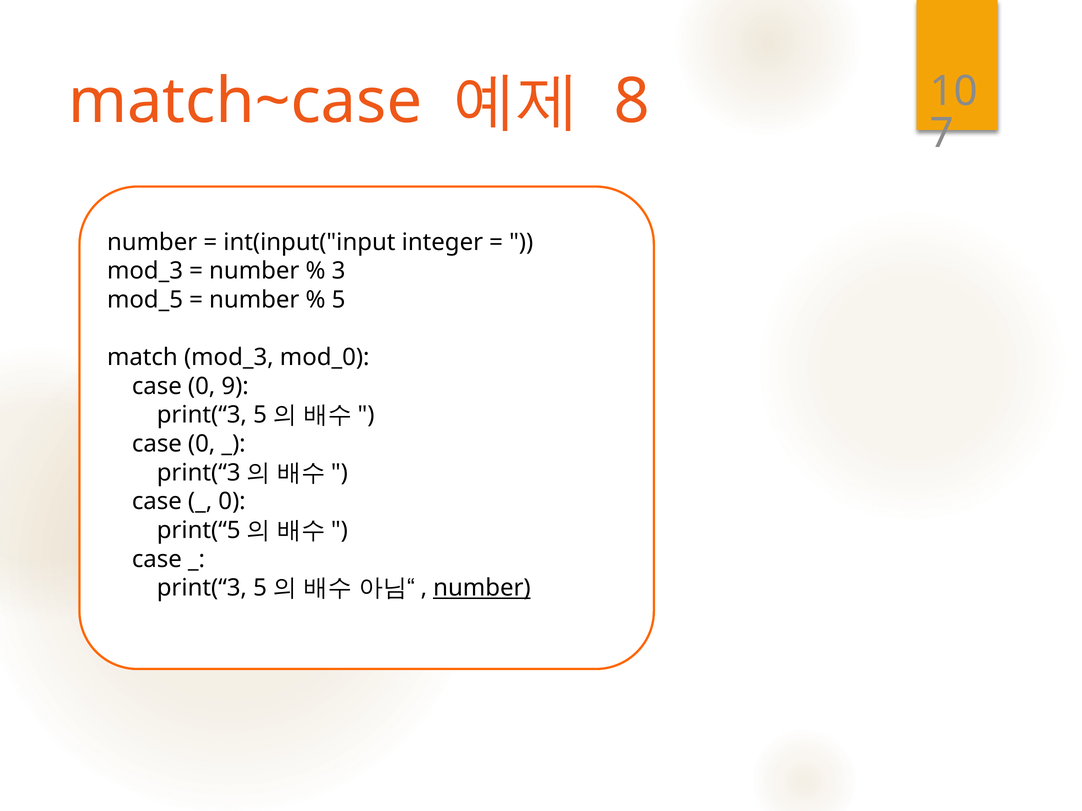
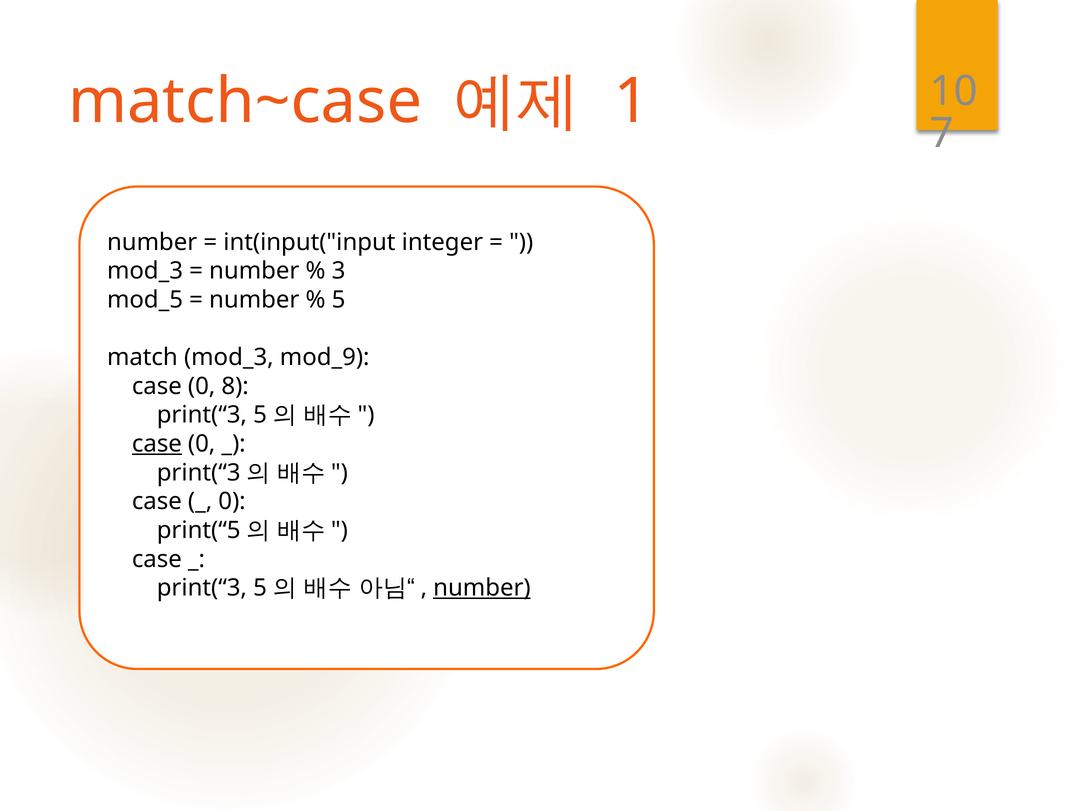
8: 8 -> 1
mod_0: mod_0 -> mod_9
9: 9 -> 8
case at (157, 444) underline: none -> present
